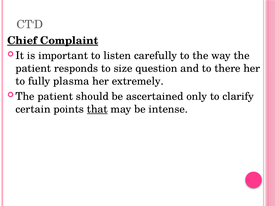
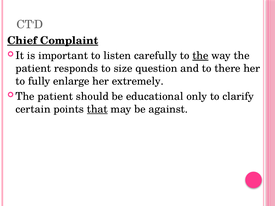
the at (200, 56) underline: none -> present
plasma: plasma -> enlarge
ascertained: ascertained -> educational
intense: intense -> against
